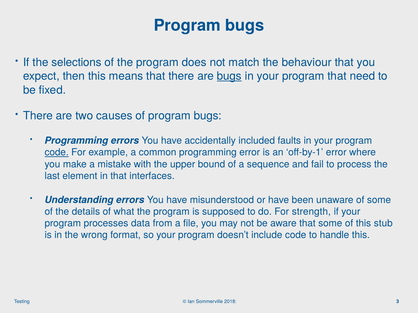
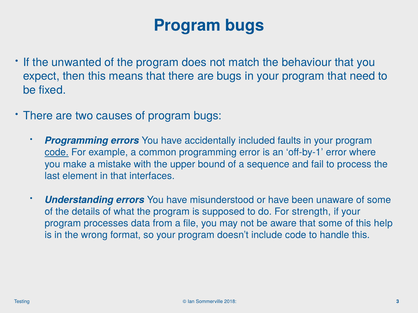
selections: selections -> unwanted
bugs at (229, 76) underline: present -> none
stub: stub -> help
